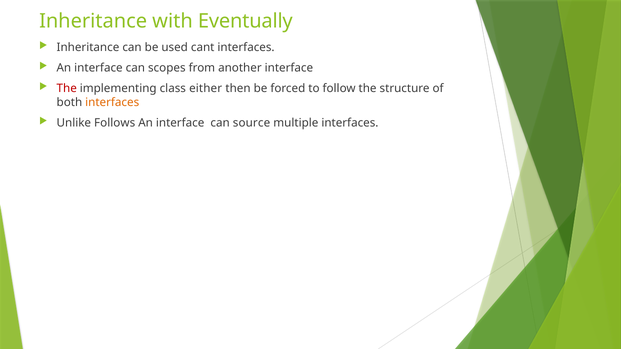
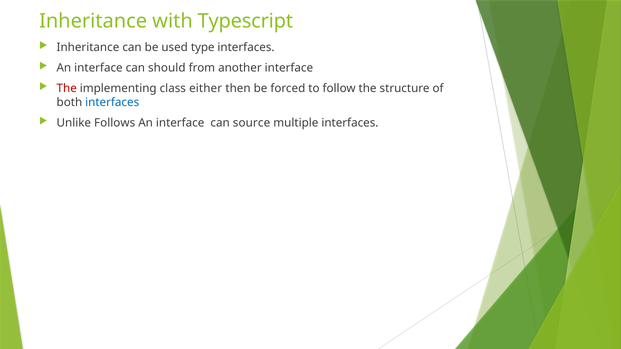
Eventually: Eventually -> Typescript
cant: cant -> type
scopes: scopes -> should
interfaces at (112, 102) colour: orange -> blue
